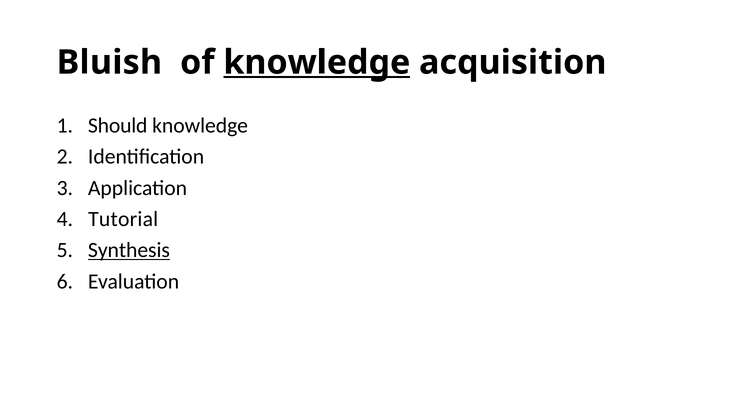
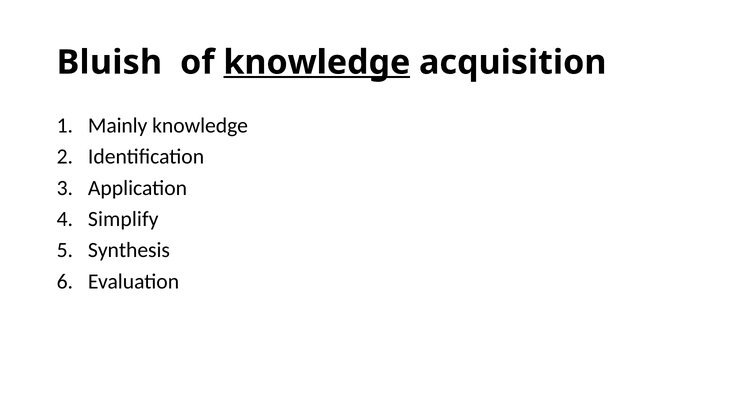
Should: Should -> Mainly
Tutorial: Tutorial -> Simplify
Synthesis underline: present -> none
